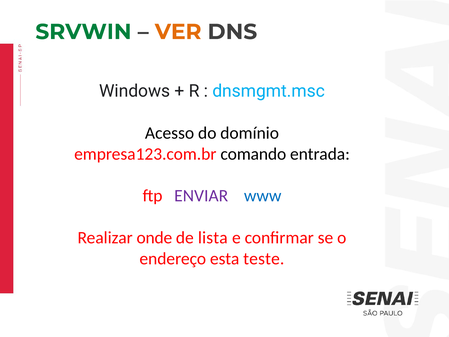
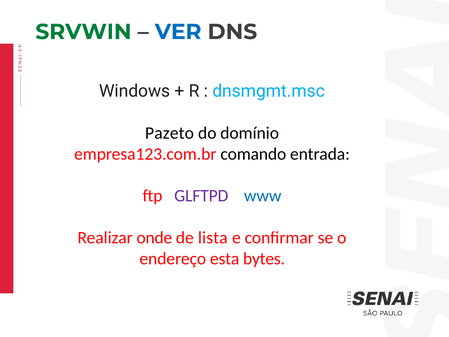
VER colour: orange -> blue
Acesso: Acesso -> Pazeto
ENVIAR: ENVIAR -> GLFTPD
teste: teste -> bytes
